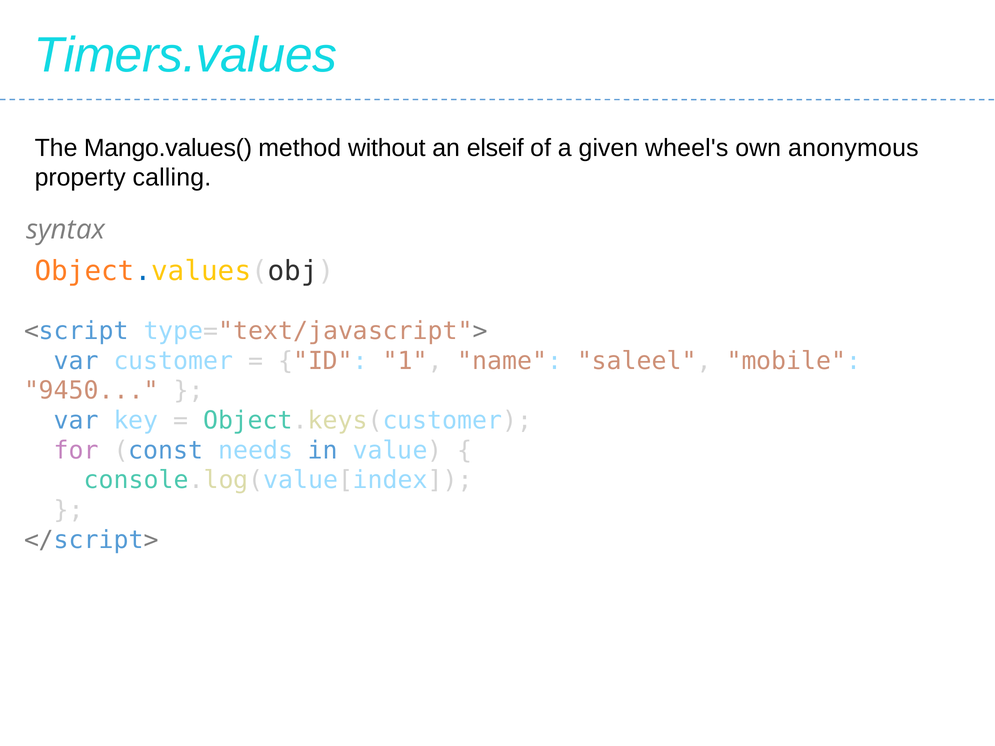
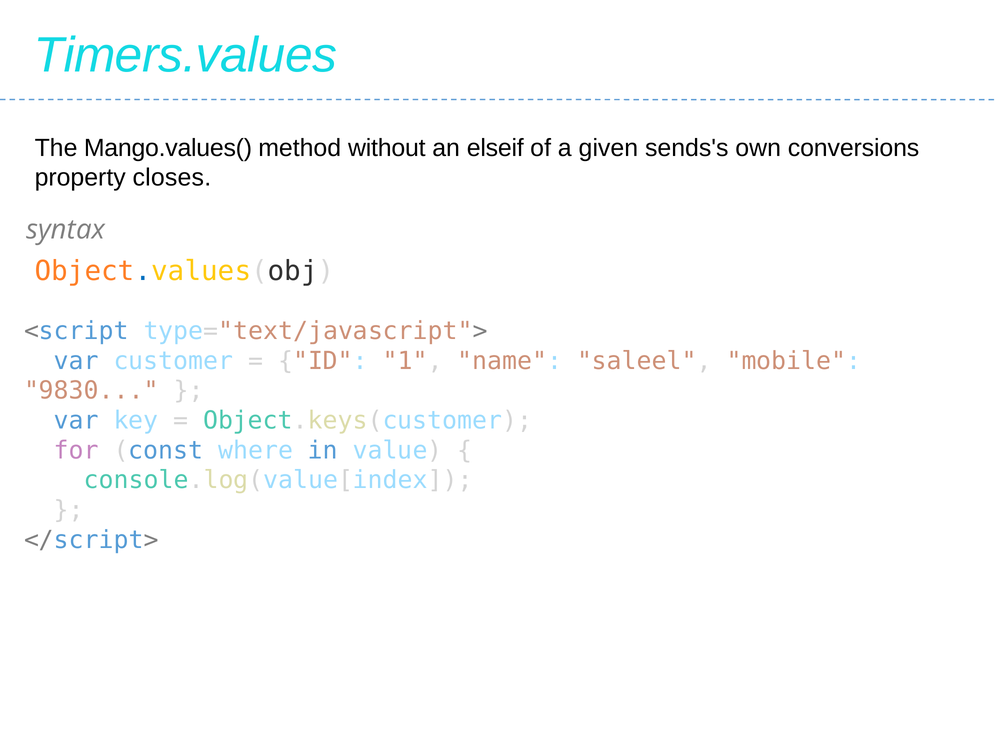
wheel's: wheel's -> sends's
anonymous: anonymous -> conversions
calling: calling -> closes
9450: 9450 -> 9830
needs: needs -> where
